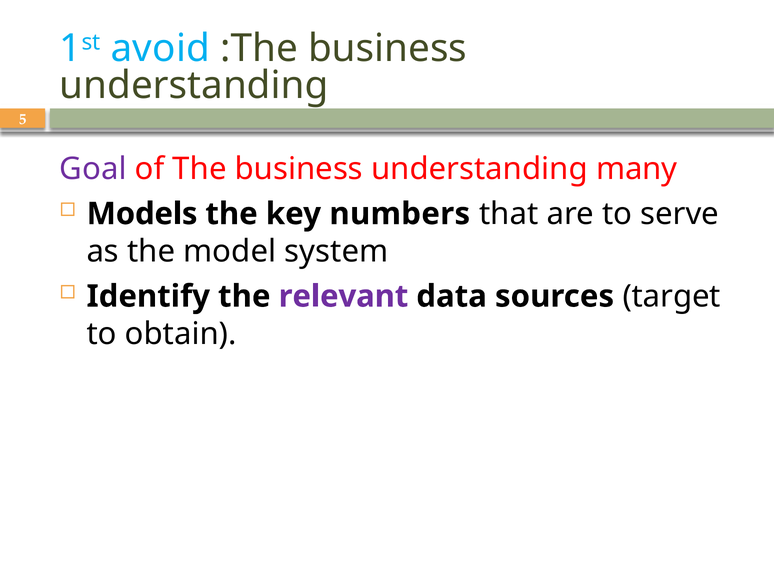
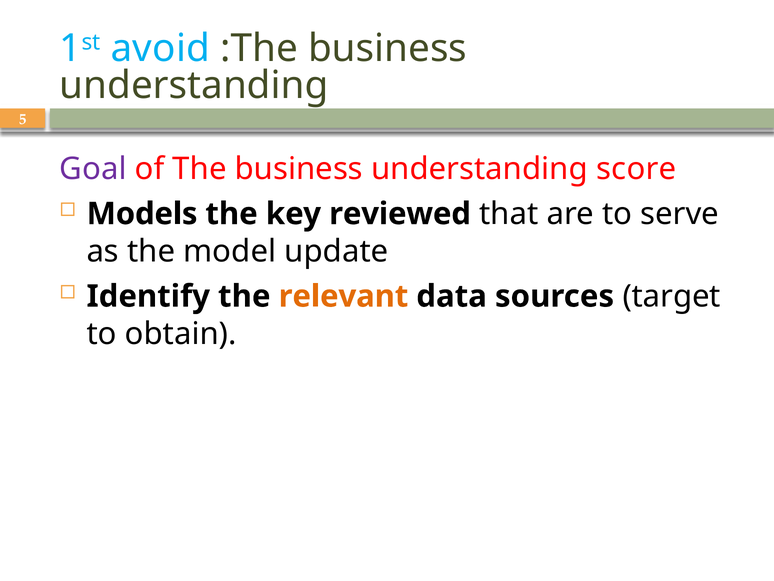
many: many -> score
numbers: numbers -> reviewed
system: system -> update
relevant colour: purple -> orange
